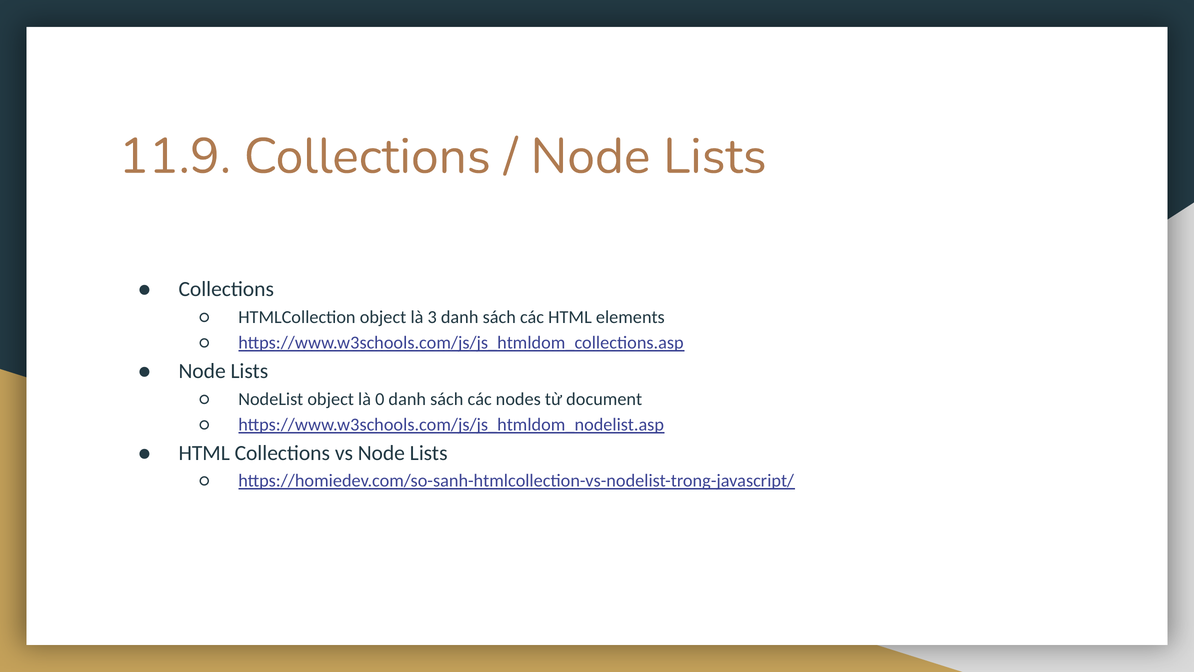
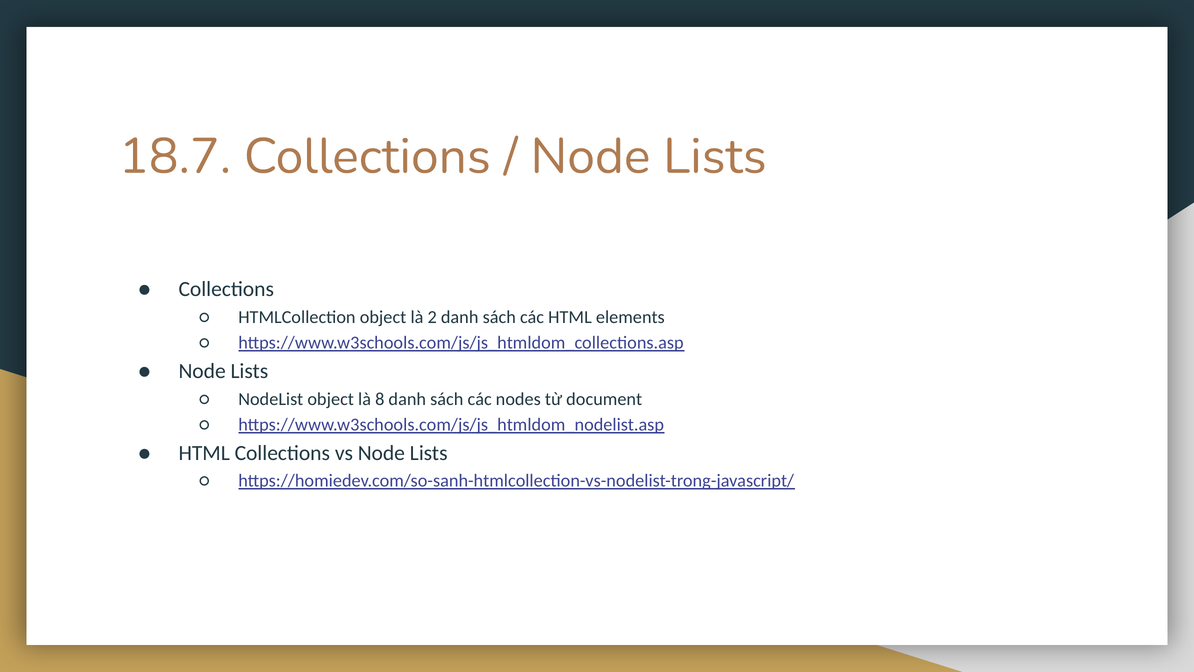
11.9: 11.9 -> 18.7
3: 3 -> 2
0: 0 -> 8
